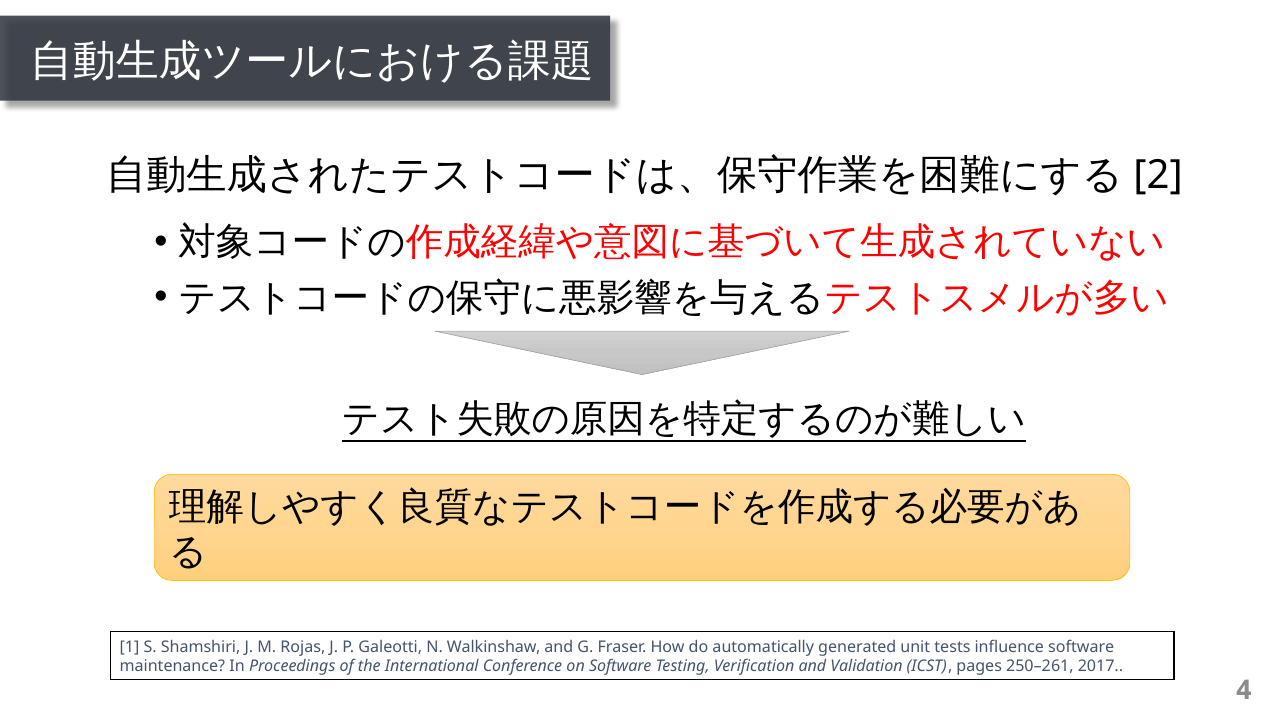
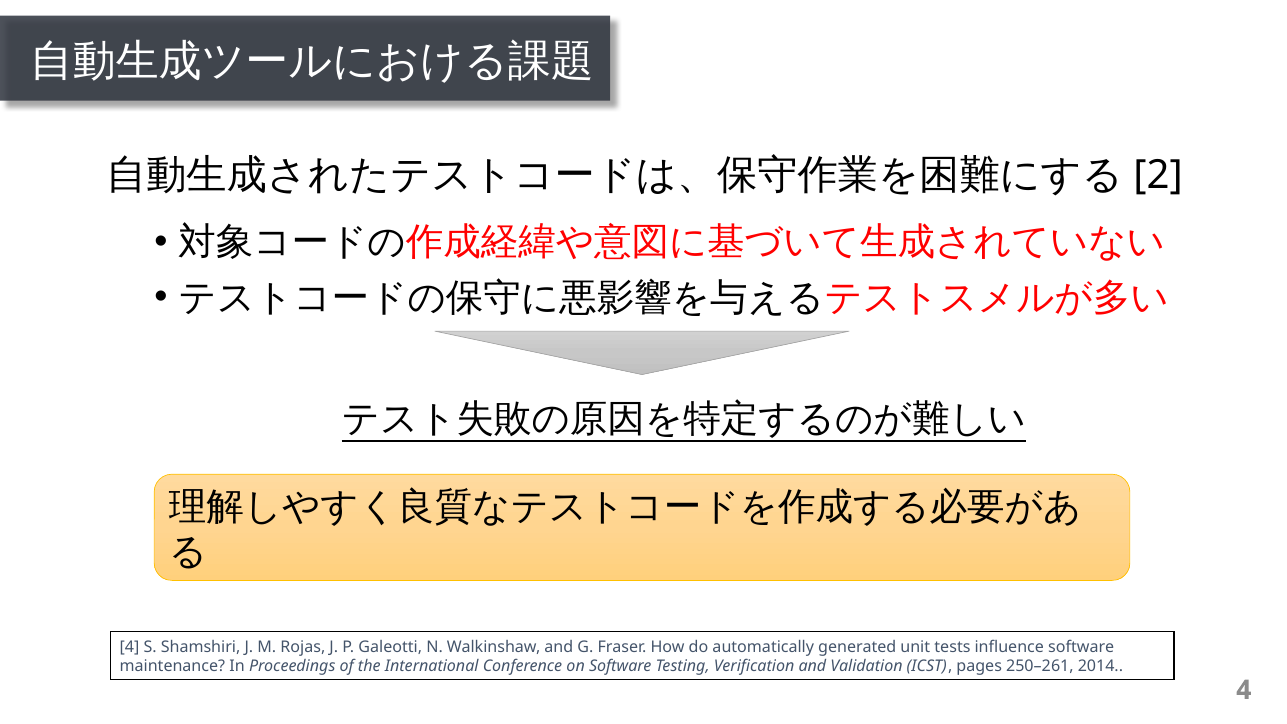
1 at (130, 647): 1 -> 4
2017: 2017 -> 2014
